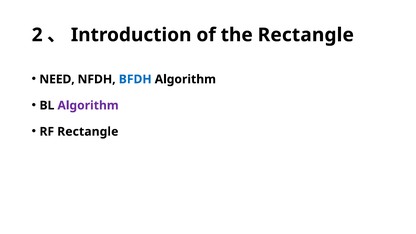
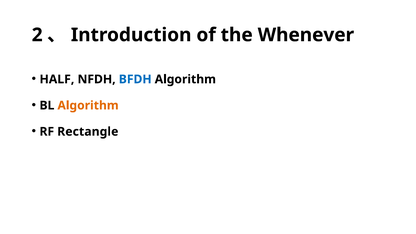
the Rectangle: Rectangle -> Whenever
NEED: NEED -> HALF
Algorithm at (88, 105) colour: purple -> orange
